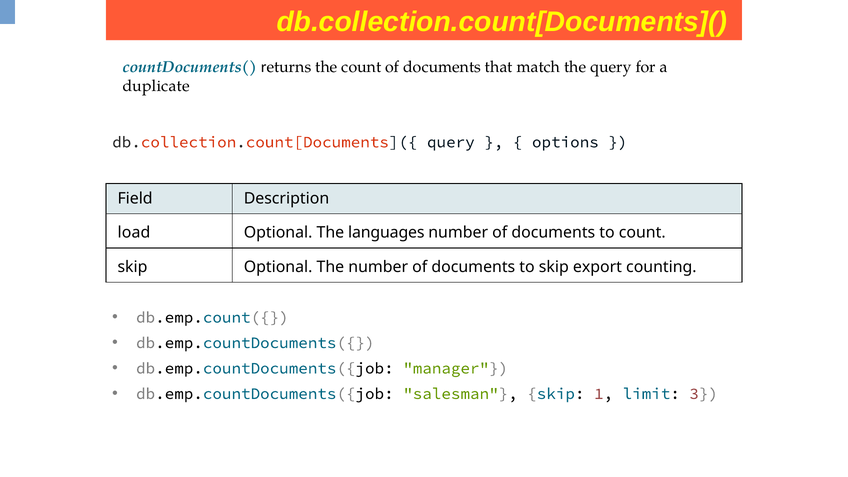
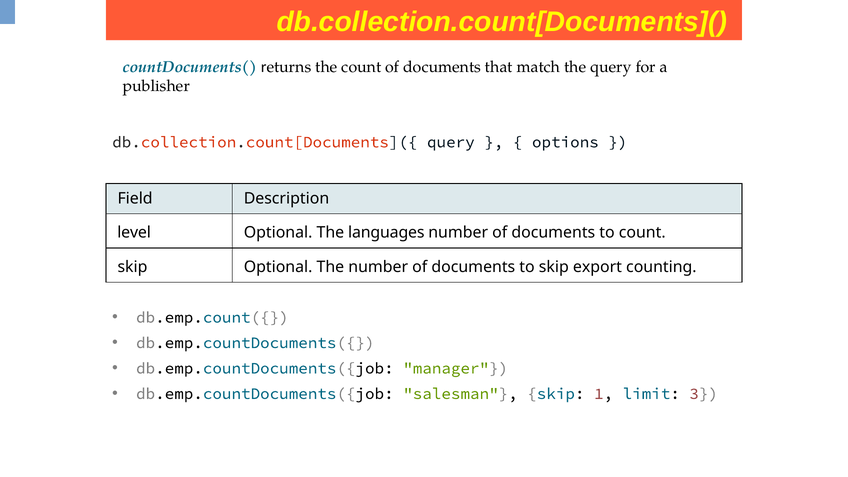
duplicate: duplicate -> publisher
load: load -> level
